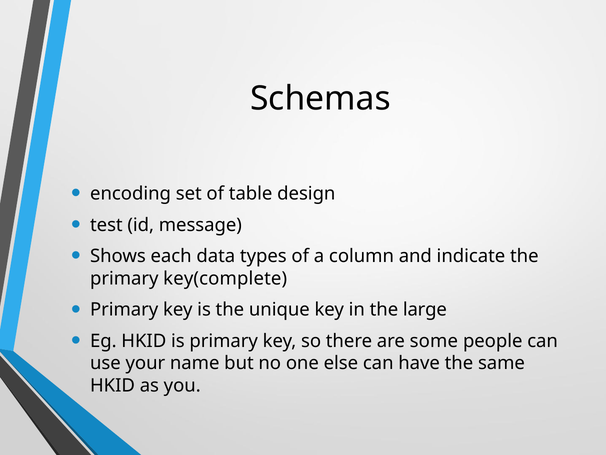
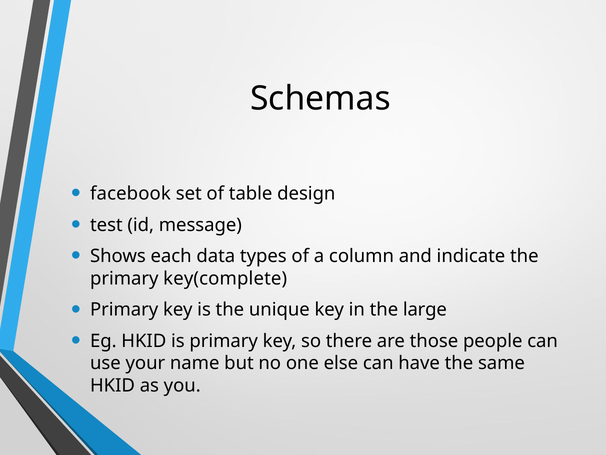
encoding: encoding -> facebook
some: some -> those
